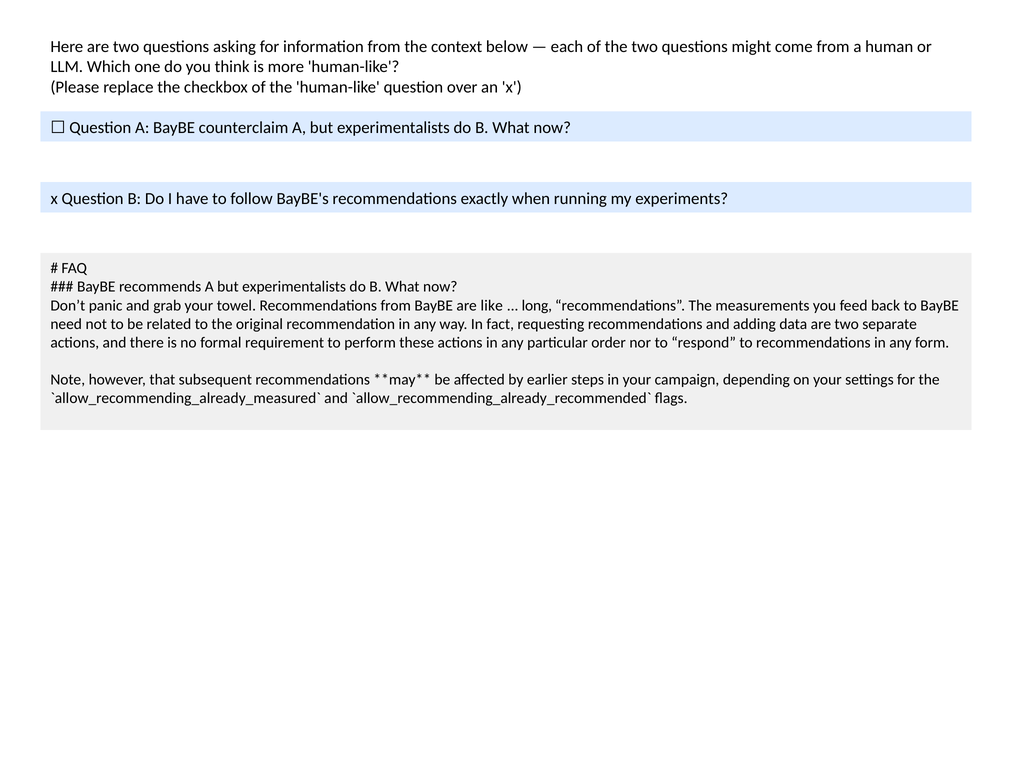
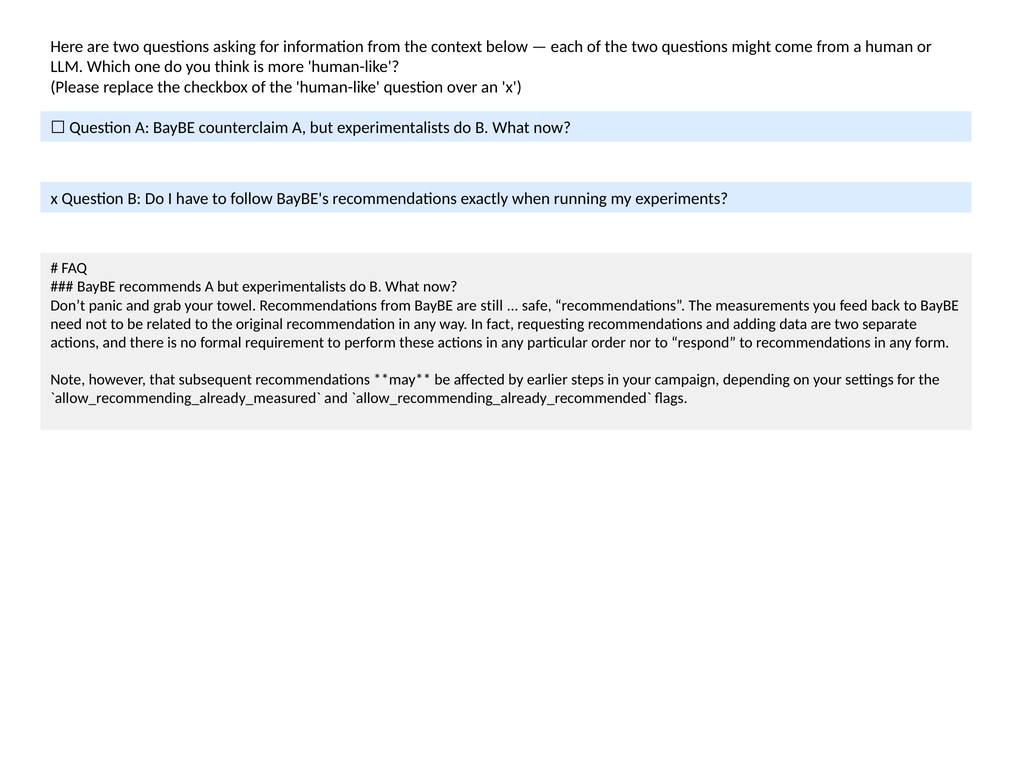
like: like -> still
long: long -> safe
